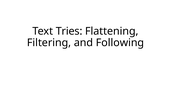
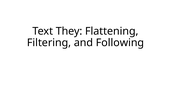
Tries: Tries -> They
